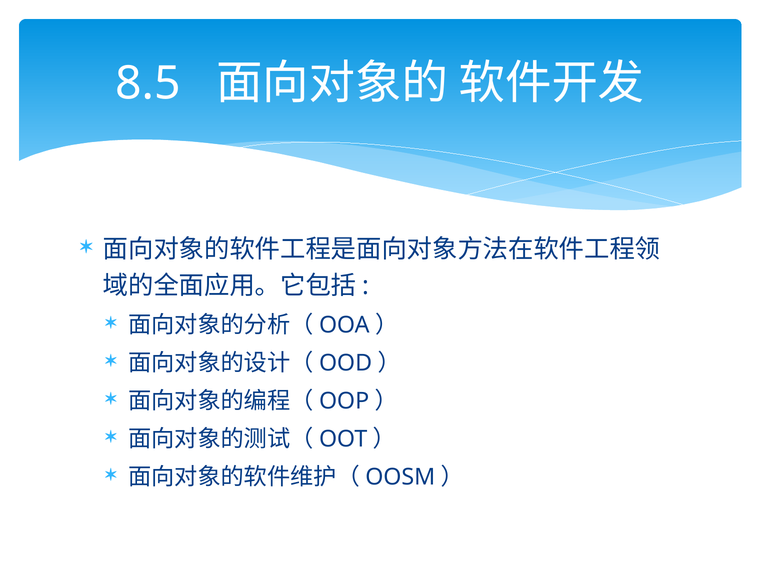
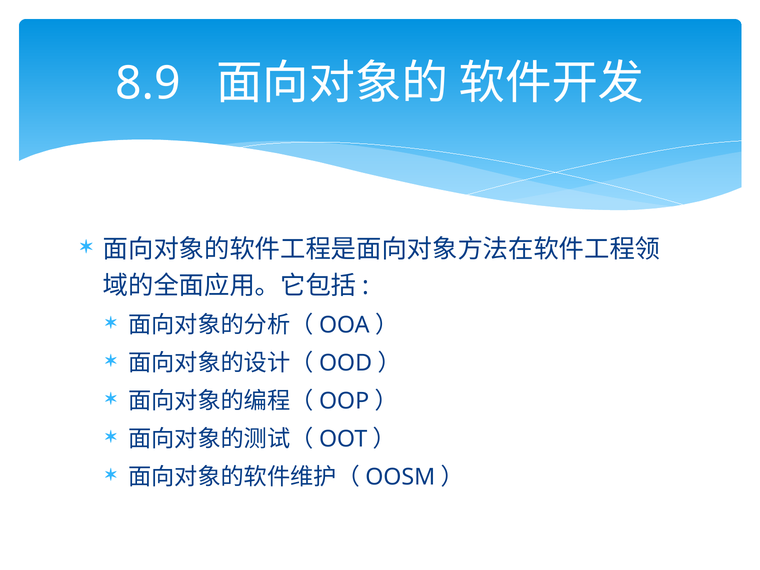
8.5: 8.5 -> 8.9
